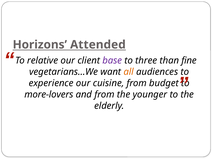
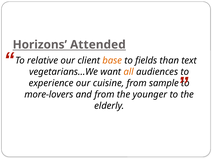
base colour: purple -> orange
three: three -> fields
fine: fine -> text
budget: budget -> sample
